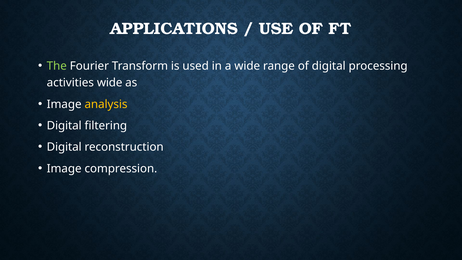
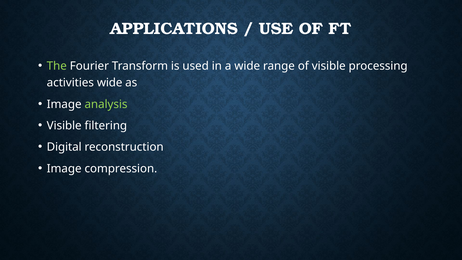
of digital: digital -> visible
analysis colour: yellow -> light green
Digital at (64, 126): Digital -> Visible
